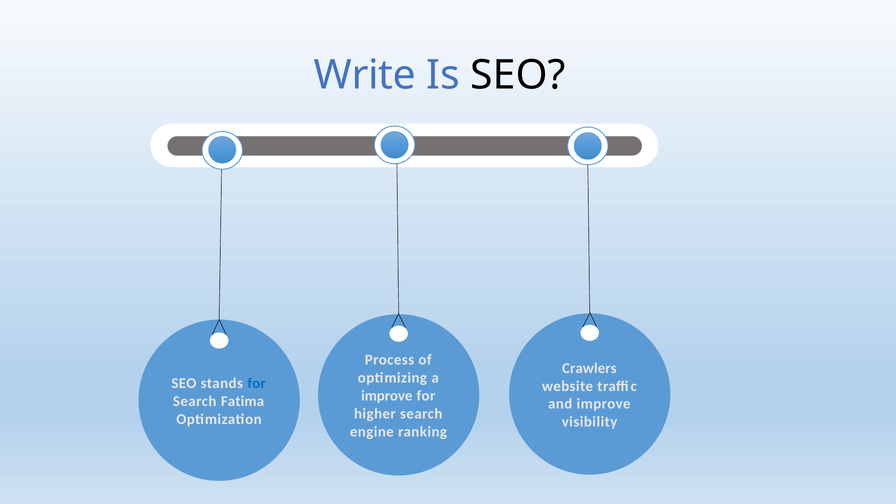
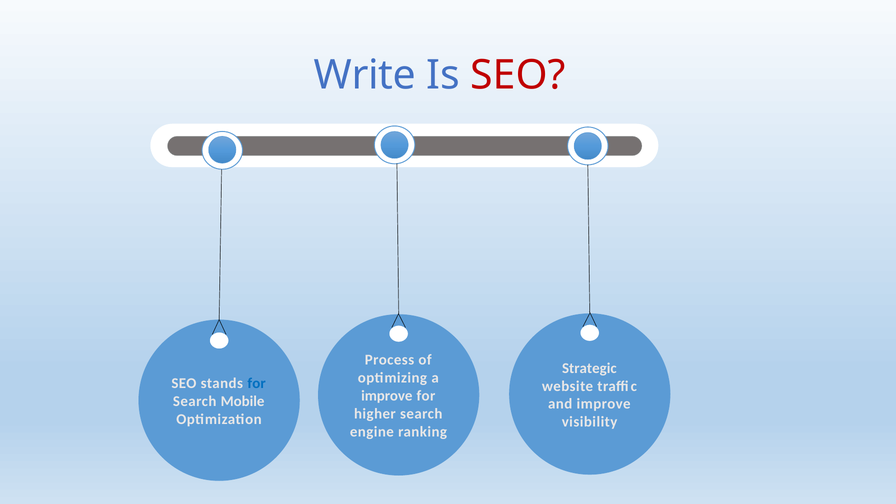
SEO at (518, 75) colour: black -> red
Crawlers: Crawlers -> Strategic
Fatima: Fatima -> Mobile
